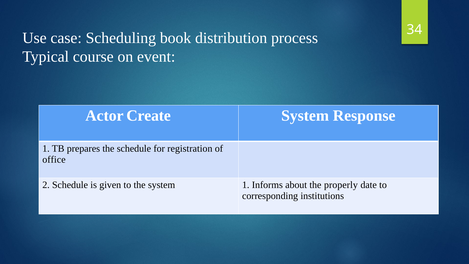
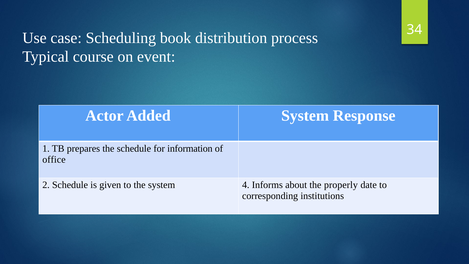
Create: Create -> Added
registration: registration -> information
system 1: 1 -> 4
